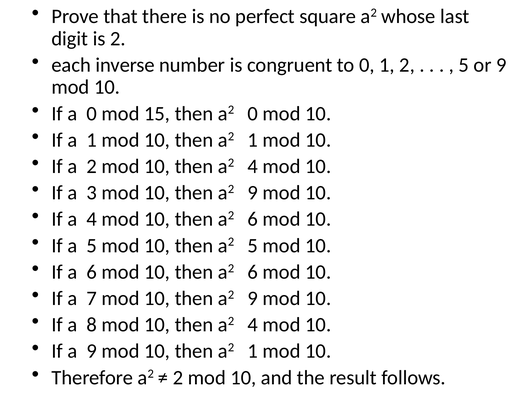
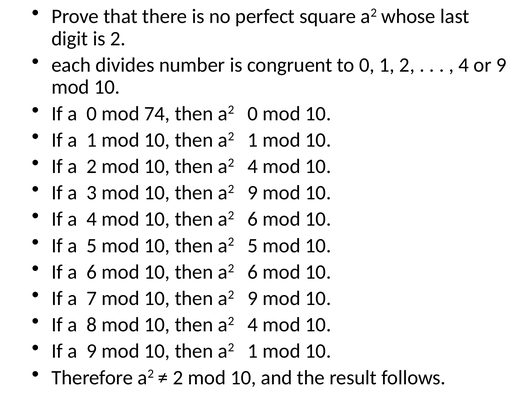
inverse: inverse -> divides
5 at (464, 65): 5 -> 4
15: 15 -> 74
